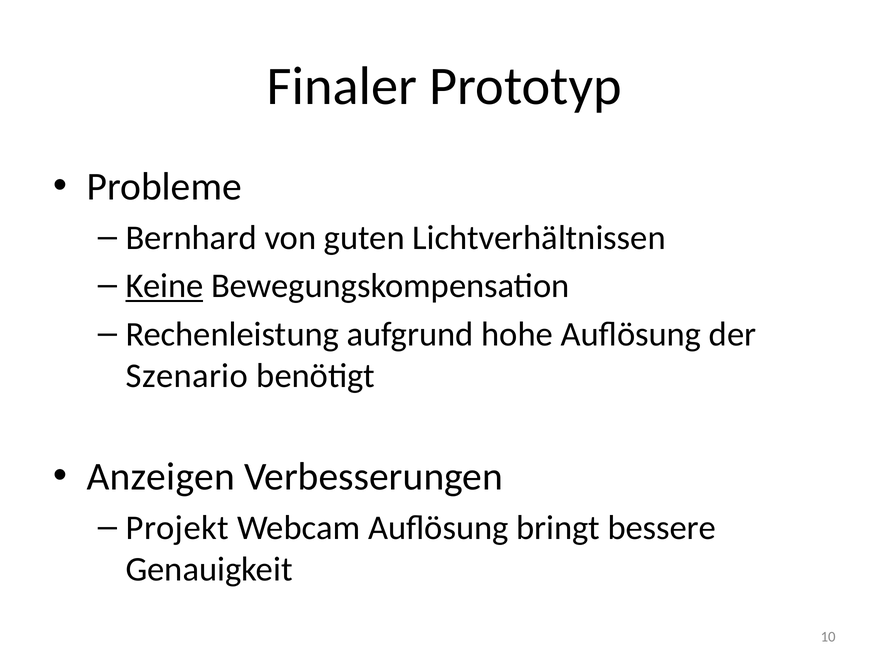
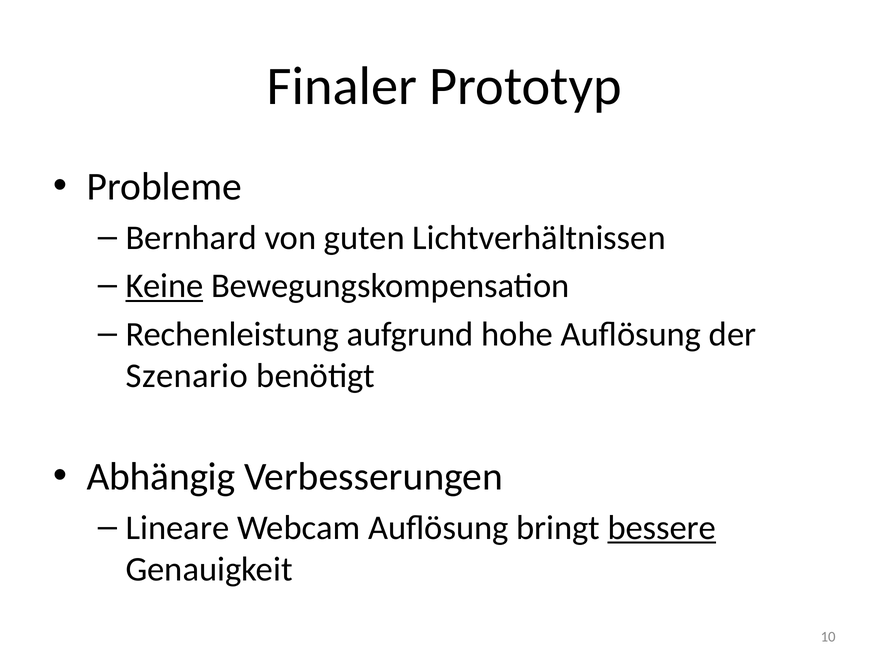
Anzeigen: Anzeigen -> Abhängig
Projekt: Projekt -> Lineare
bessere underline: none -> present
